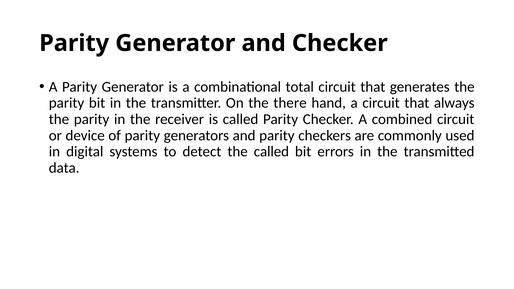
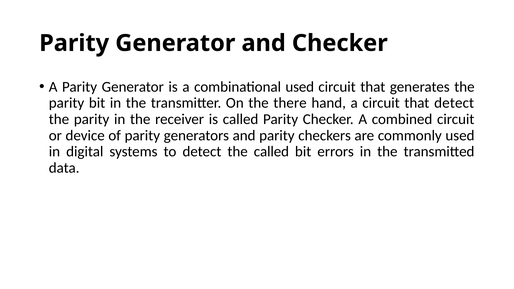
combinational total: total -> used
that always: always -> detect
